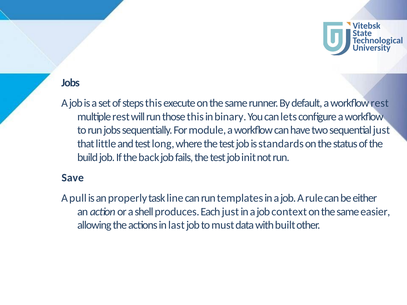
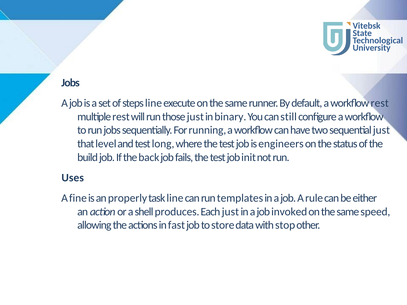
steps this: this -> line
those this: this -> just
lets: lets -> still
module: module -> running
little: little -> level
standards: standards -> engineers
Save: Save -> Uses
pull: pull -> fine
context: context -> invoked
easier: easier -> speed
last: last -> fast
must: must -> store
built: built -> stop
